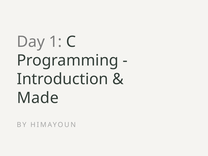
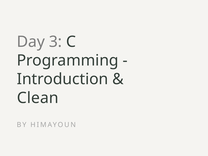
1: 1 -> 3
Made: Made -> Clean
